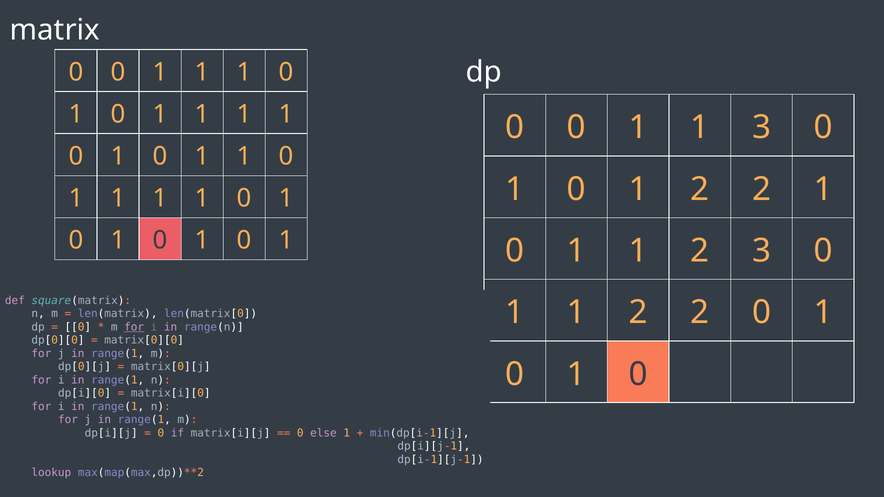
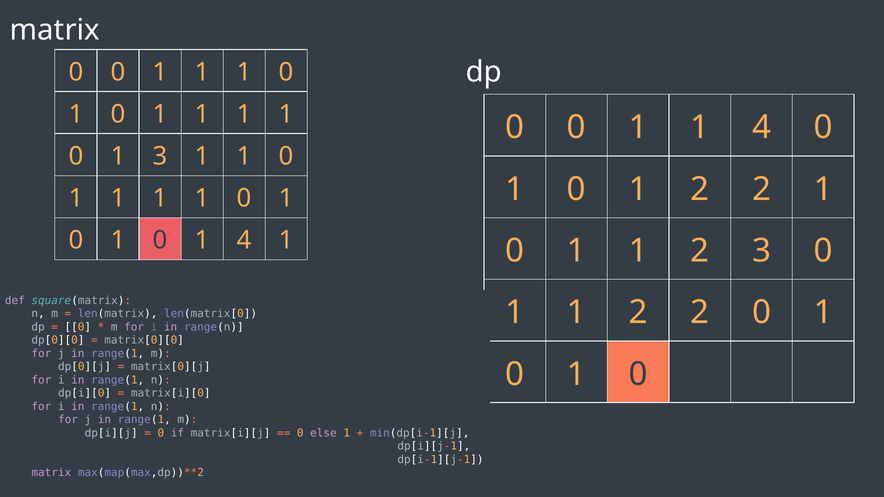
1 1 3: 3 -> 4
0 at (160, 156): 0 -> 3
0 at (244, 241): 0 -> 4
for at (134, 327) underline: present -> none
lookup at (51, 473): lookup -> matrix
